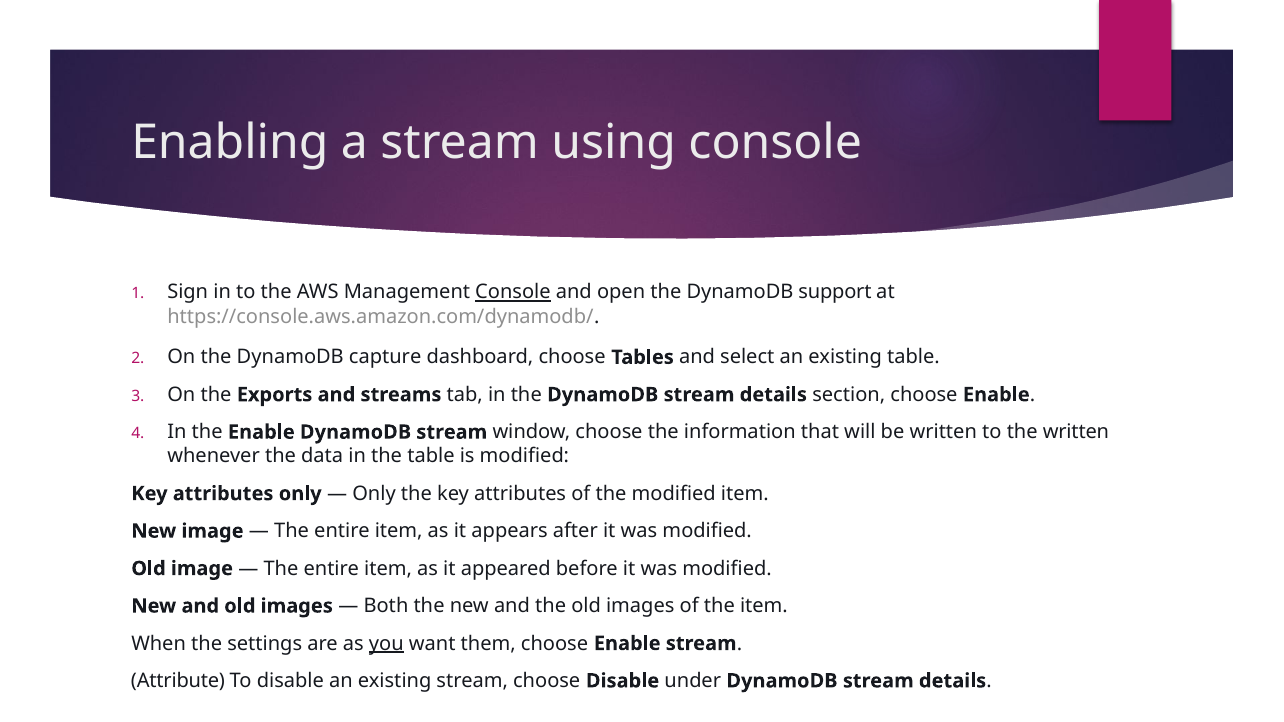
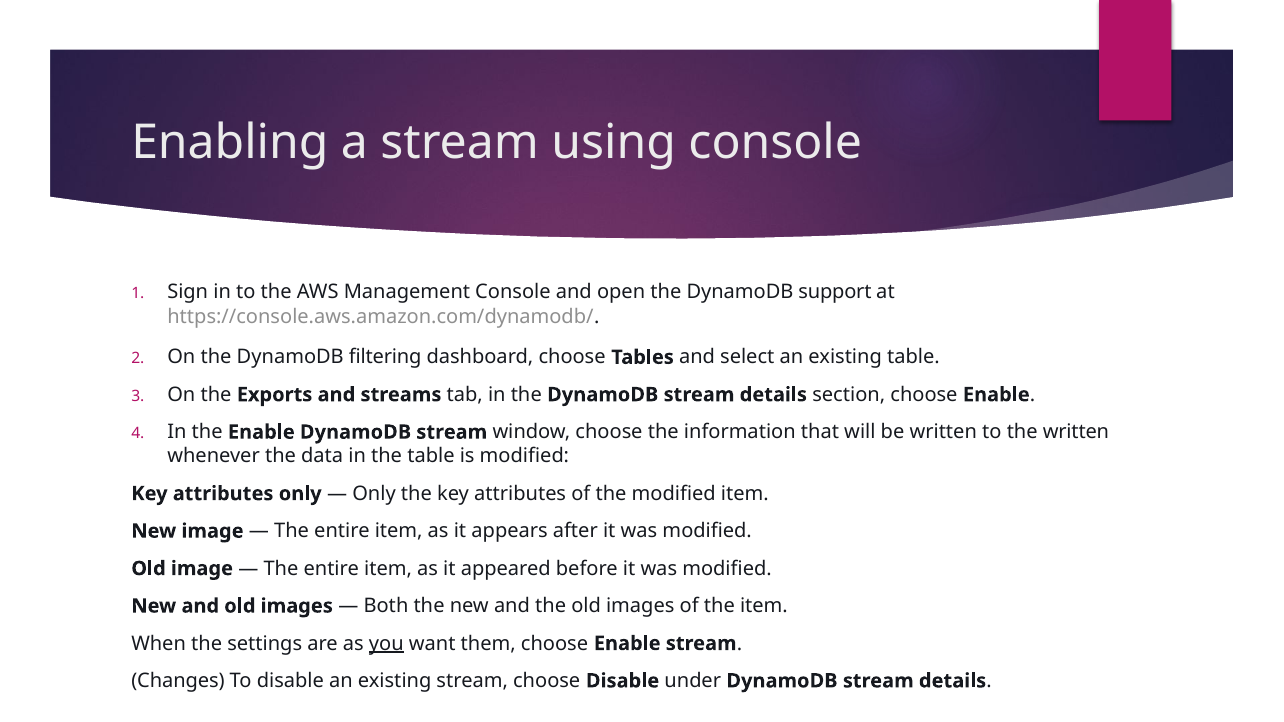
Console at (513, 292) underline: present -> none
capture: capture -> filtering
Attribute: Attribute -> Changes
